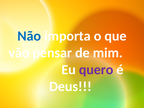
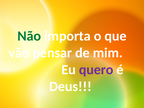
Não colour: blue -> green
